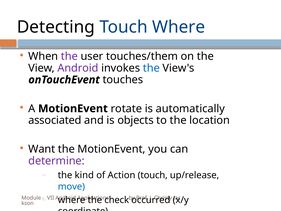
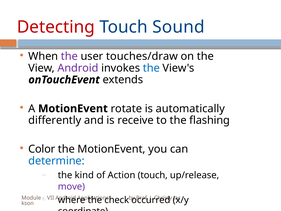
Detecting colour: black -> red
Touch Where: Where -> Sound
touches/them: touches/them -> touches/draw
touches: touches -> extends
associated: associated -> differently
objects: objects -> receive
location: location -> flashing
Want: Want -> Color
determine colour: purple -> blue
move colour: blue -> purple
